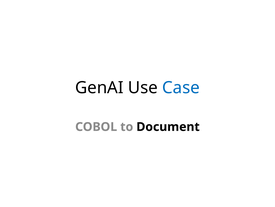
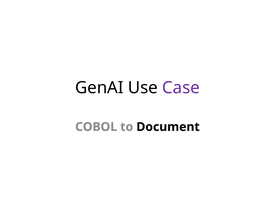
Case colour: blue -> purple
